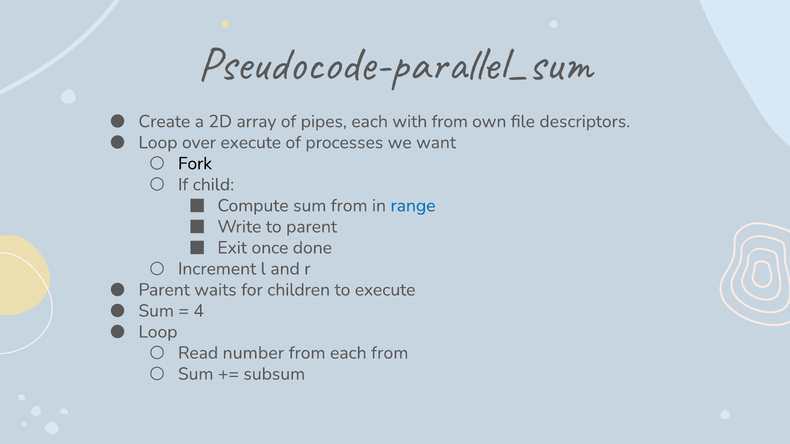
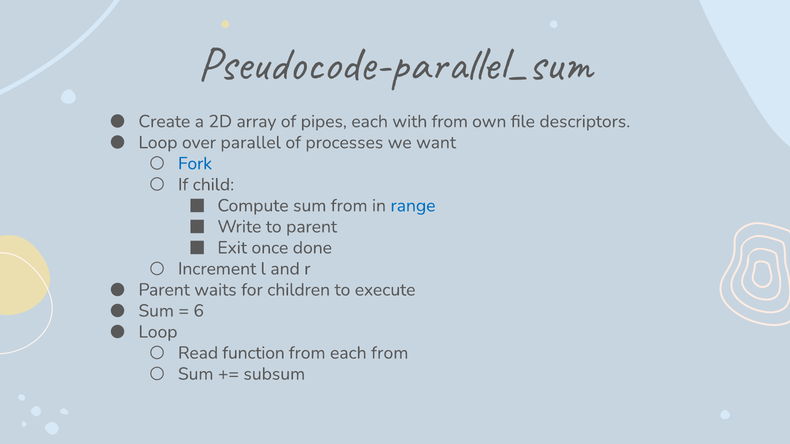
over execute: execute -> parallel
Fork colour: black -> blue
4: 4 -> 6
number: number -> function
